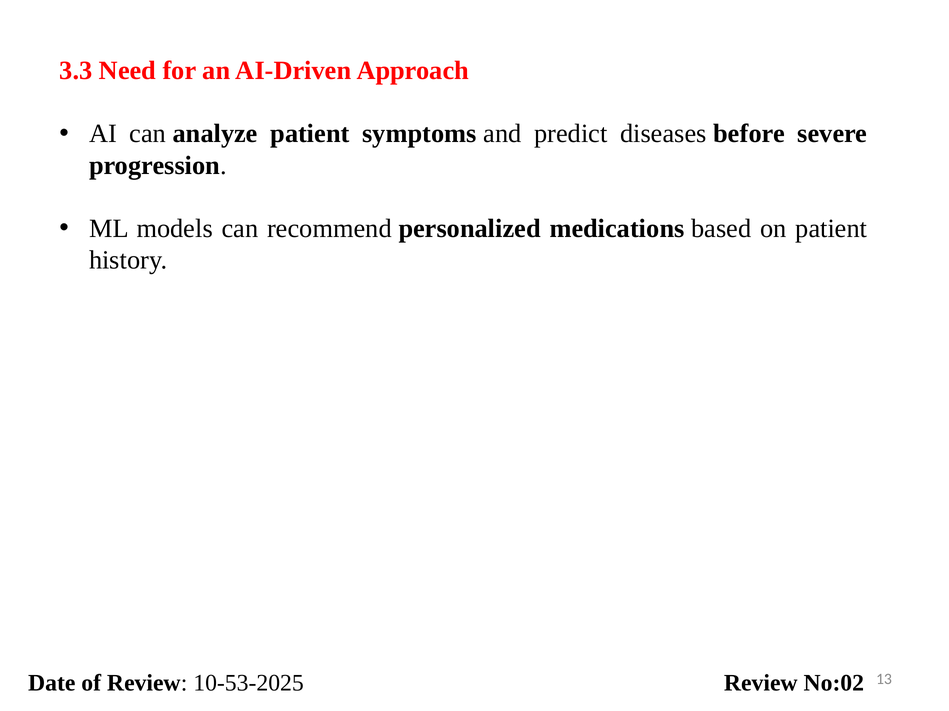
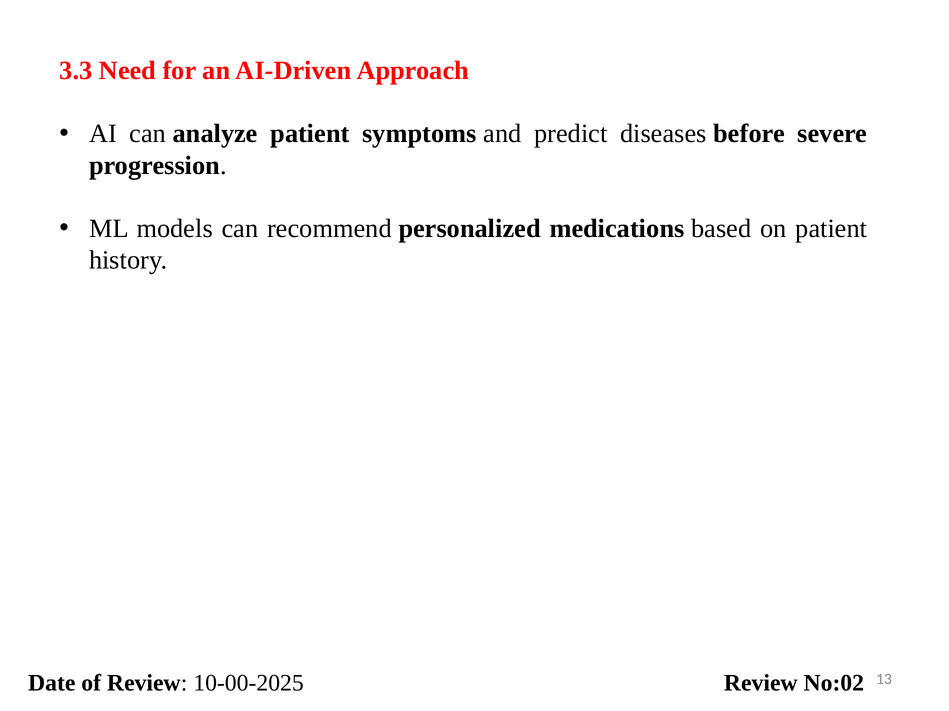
10-53-2025: 10-53-2025 -> 10-00-2025
